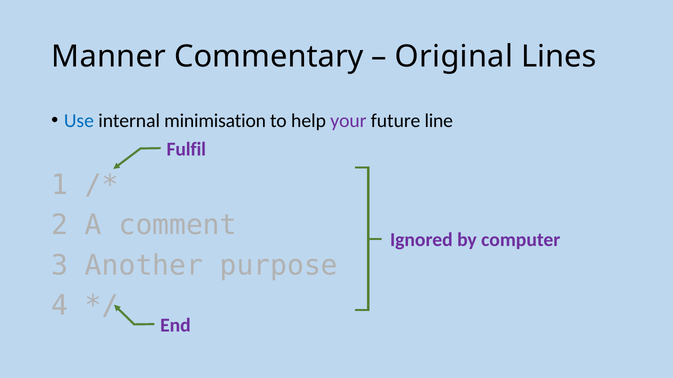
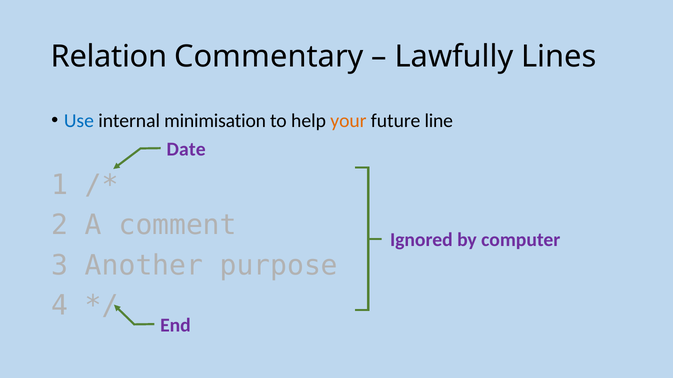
Manner: Manner -> Relation
Original: Original -> Lawfully
your colour: purple -> orange
Fulfil: Fulfil -> Date
